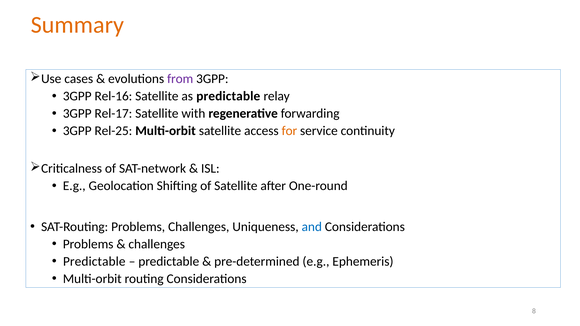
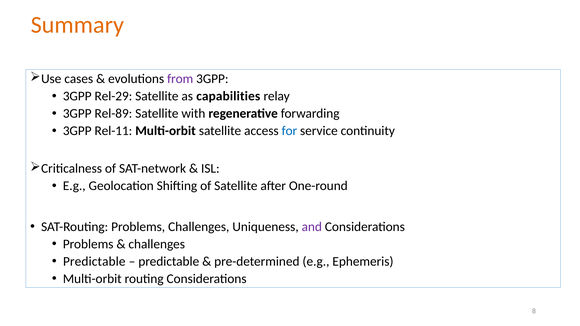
Rel-16: Rel-16 -> Rel-29
as predictable: predictable -> capabilities
Rel-17: Rel-17 -> Rel-89
Rel-25: Rel-25 -> Rel-11
for colour: orange -> blue
and colour: blue -> purple
